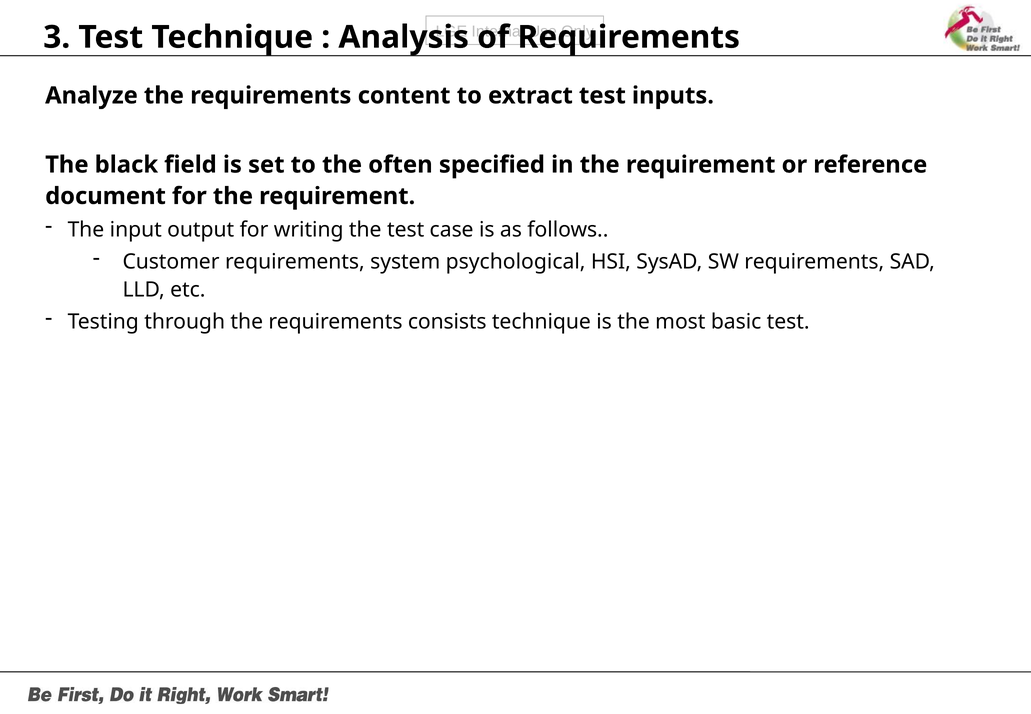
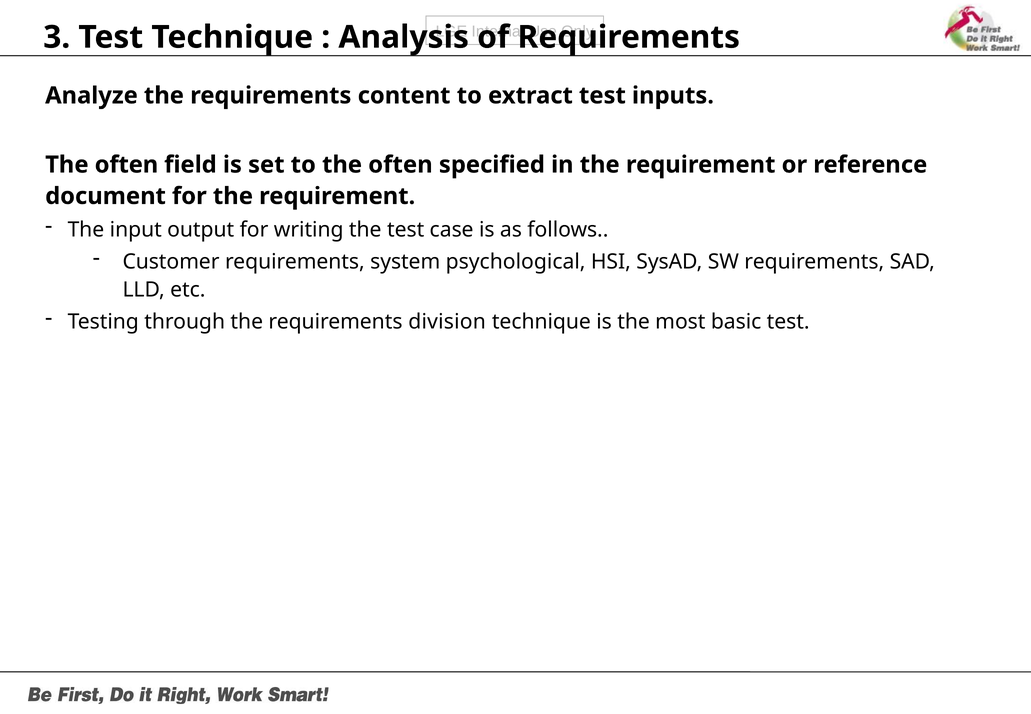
black at (126, 165): black -> often
consists: consists -> division
